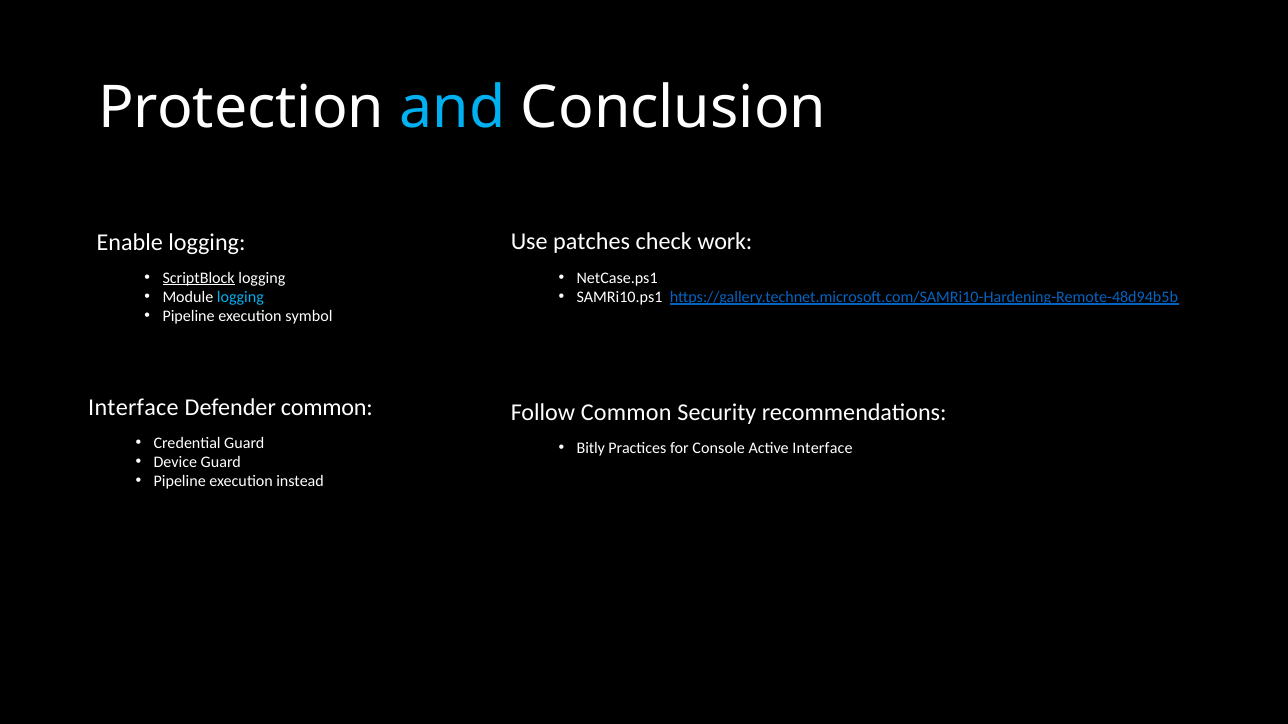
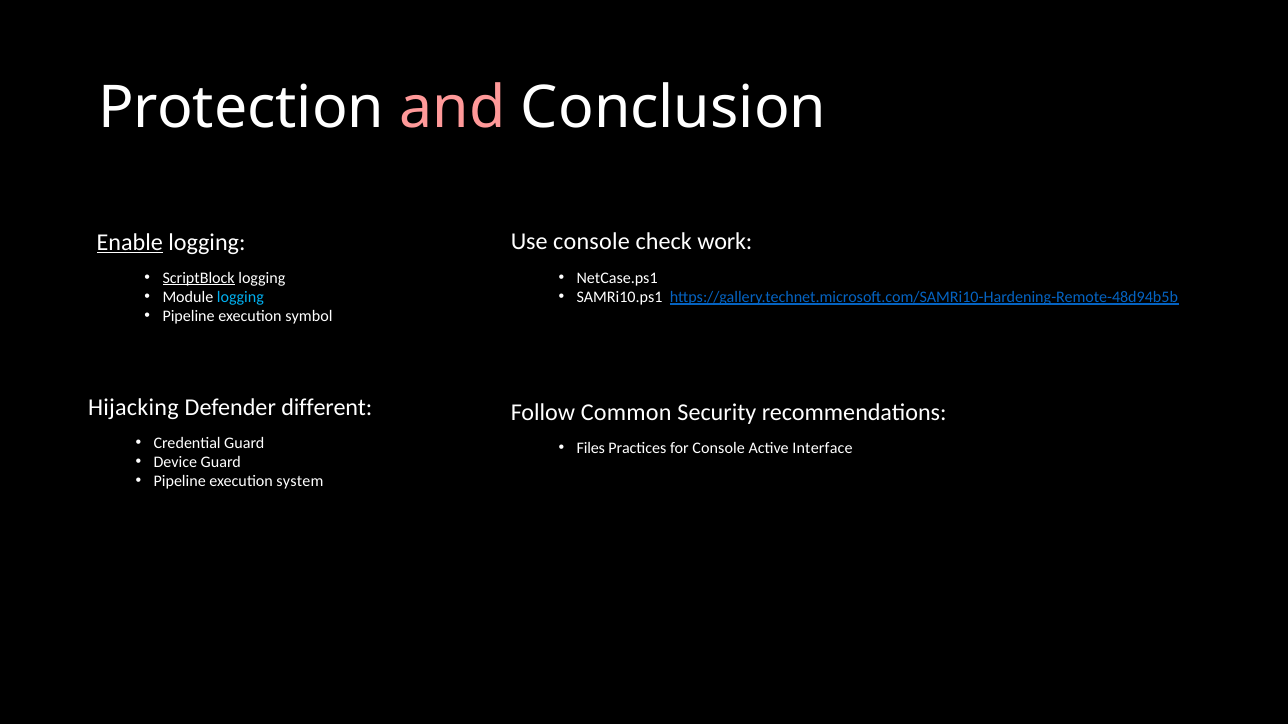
and colour: light blue -> pink
Use patches: patches -> console
Enable underline: none -> present
Interface at (133, 408): Interface -> Hijacking
Defender common: common -> different
Bitly: Bitly -> Files
instead: instead -> system
